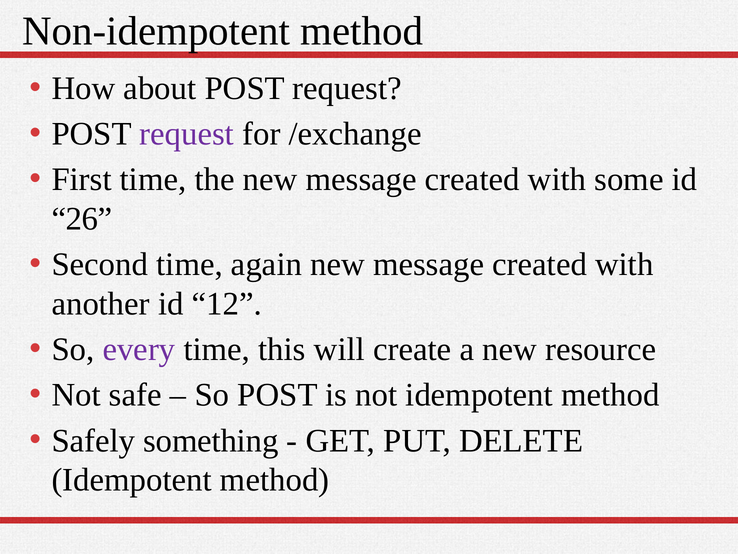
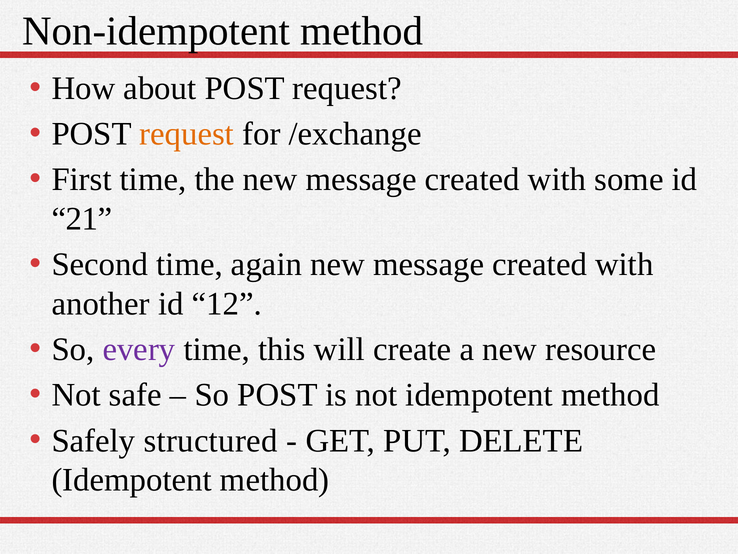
request at (187, 134) colour: purple -> orange
26: 26 -> 21
something: something -> structured
